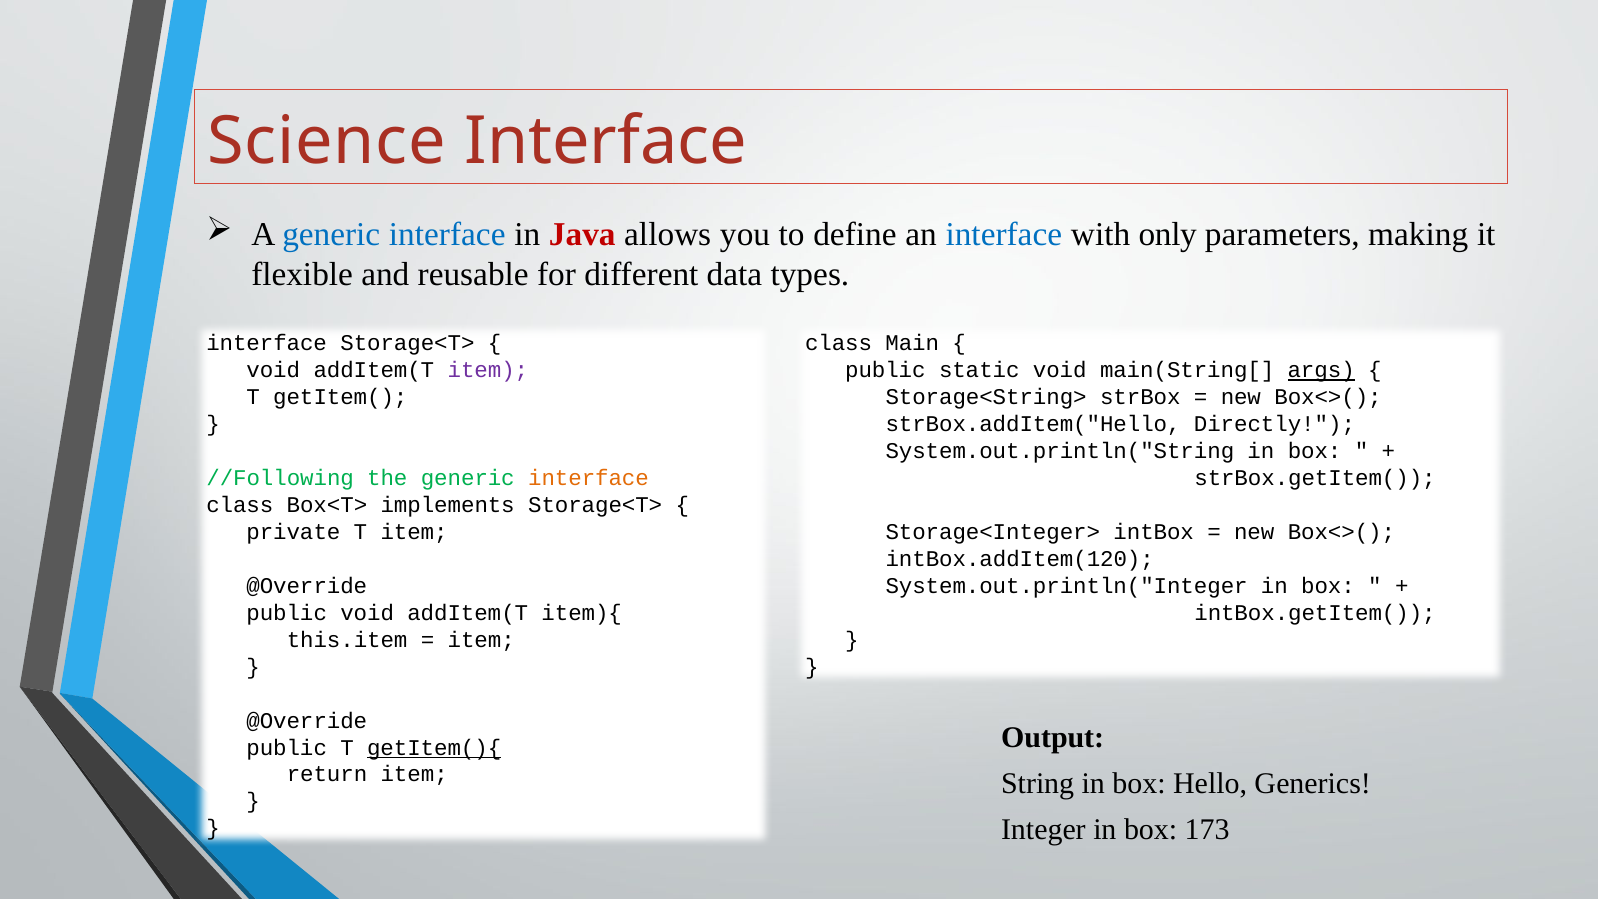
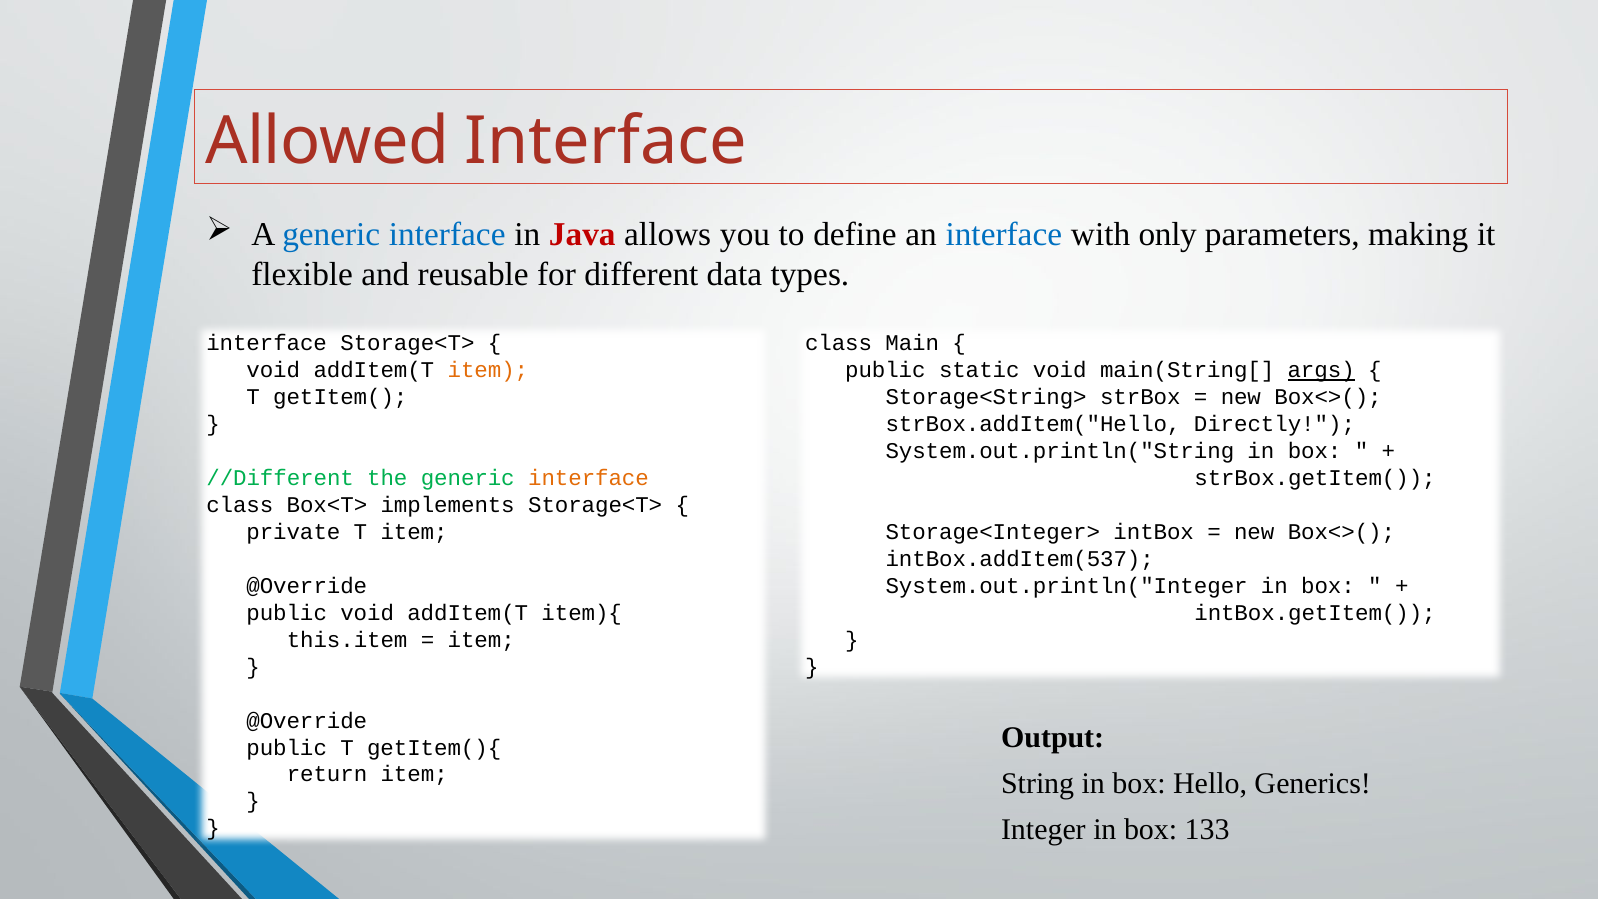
Science: Science -> Allowed
item at (488, 370) colour: purple -> orange
//Following: //Following -> //Different
intBox.addItem(120: intBox.addItem(120 -> intBox.addItem(537
getItem(){ underline: present -> none
173: 173 -> 133
